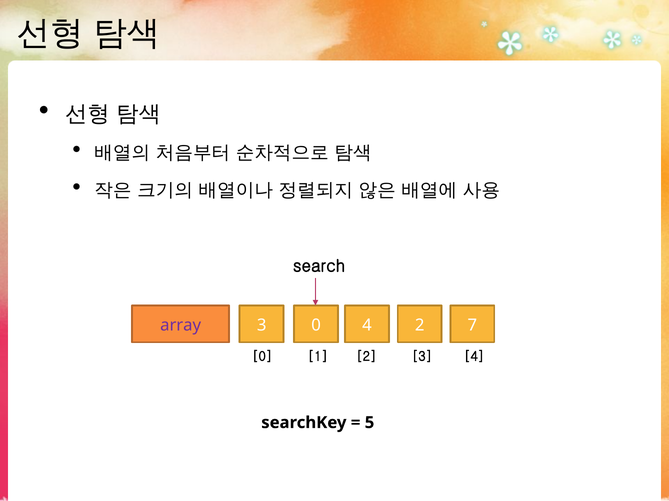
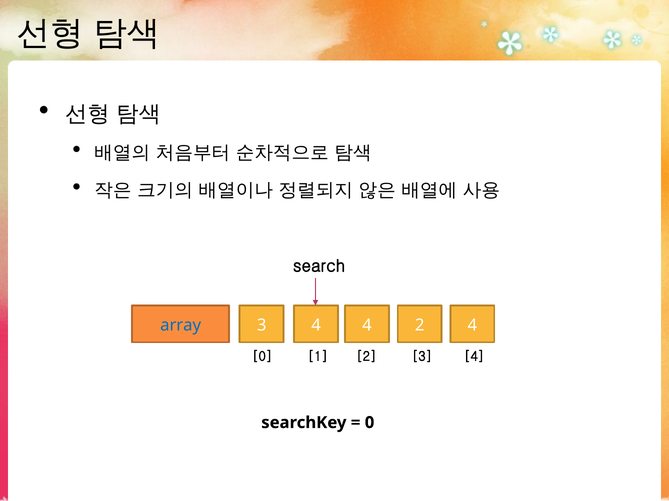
array colour: purple -> blue
0 at (316, 326): 0 -> 4
2 7: 7 -> 4
5 at (370, 423): 5 -> 0
